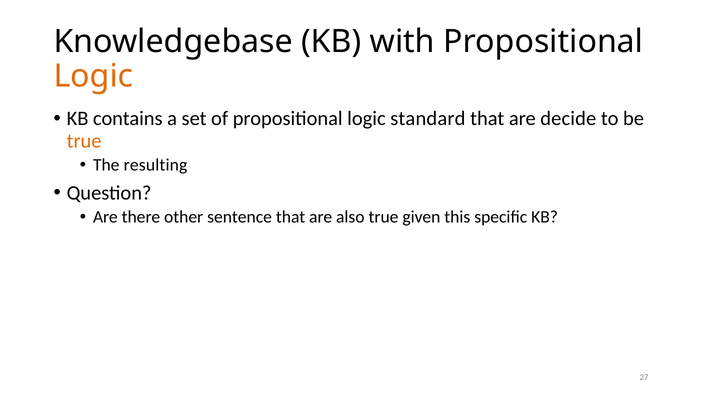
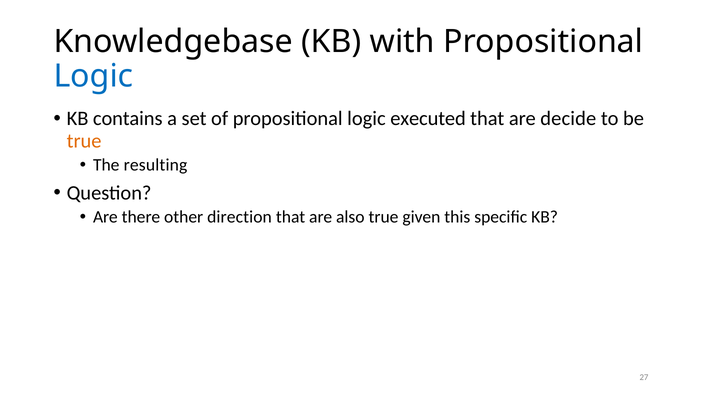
Logic at (93, 76) colour: orange -> blue
standard: standard -> executed
sentence: sentence -> direction
